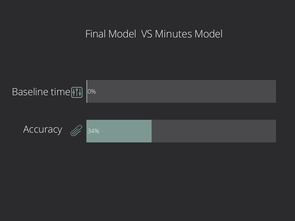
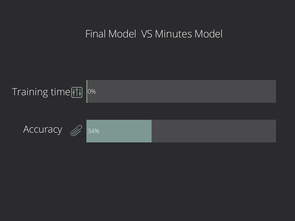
Baseline: Baseline -> Training
